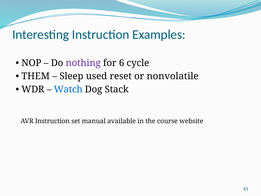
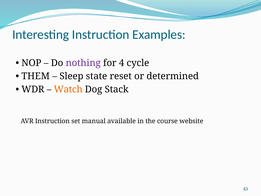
6: 6 -> 4
used: used -> state
nonvolatile: nonvolatile -> determined
Watch colour: blue -> orange
